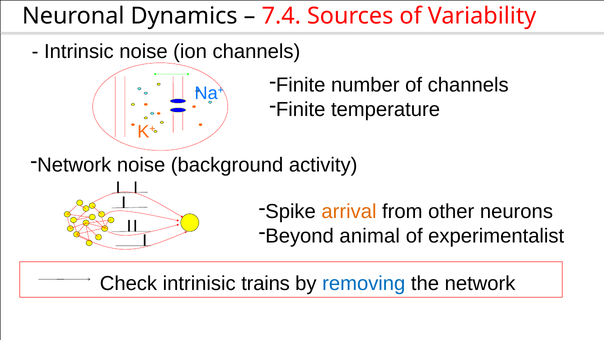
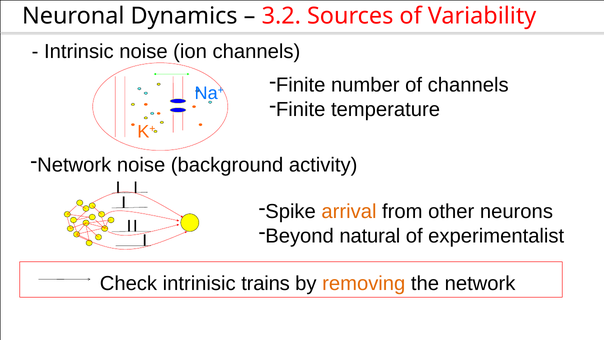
7.4: 7.4 -> 3.2
animal: animal -> natural
removing colour: blue -> orange
